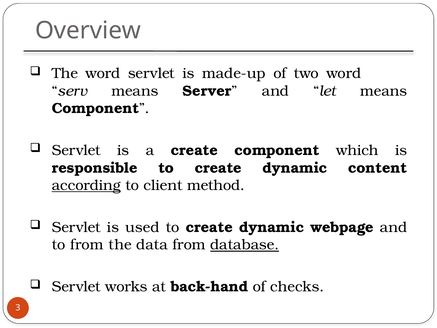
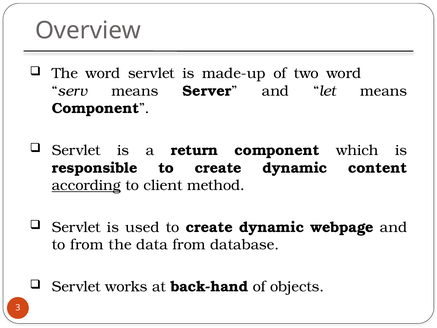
a create: create -> return
database underline: present -> none
checks: checks -> objects
